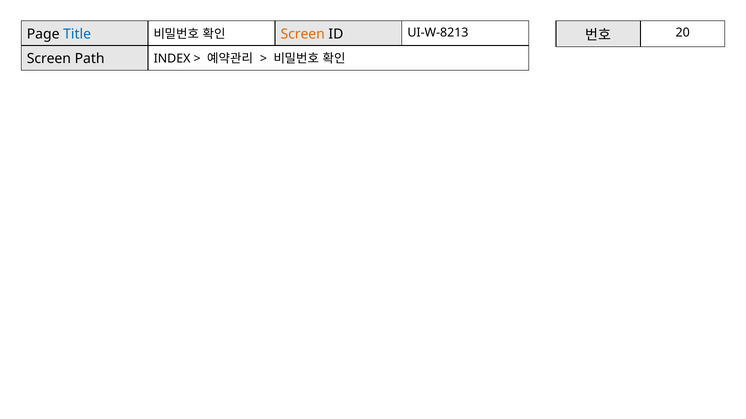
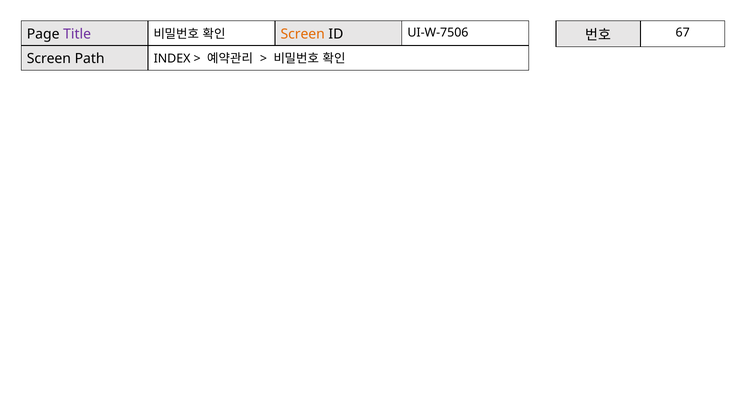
20: 20 -> 67
Title colour: blue -> purple
UI-W-8213: UI-W-8213 -> UI-W-7506
